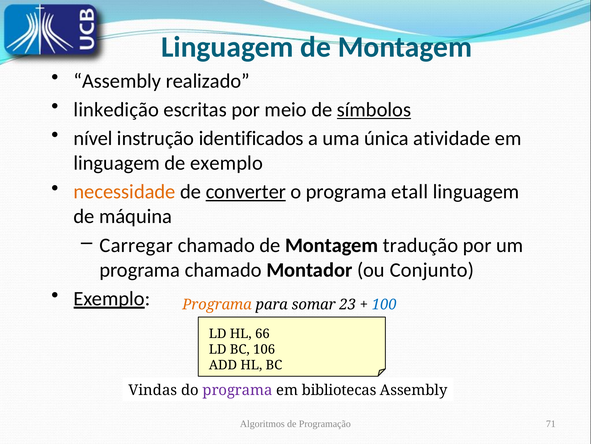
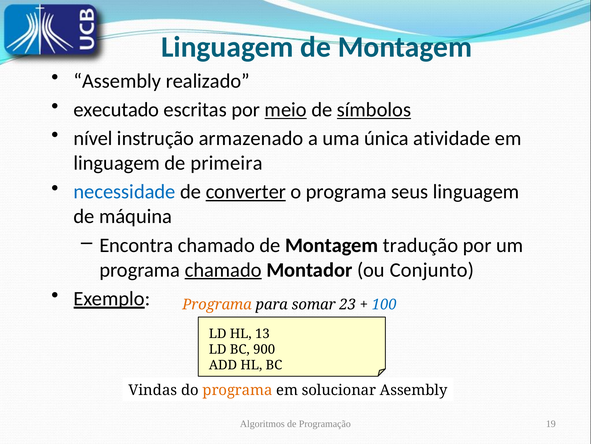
linkedição: linkedição -> executado
meio underline: none -> present
identificados: identificados -> armazenado
de exemplo: exemplo -> primeira
necessidade colour: orange -> blue
etall: etall -> seus
Carregar: Carregar -> Encontra
chamado at (223, 269) underline: none -> present
66: 66 -> 13
106: 106 -> 900
programa at (237, 390) colour: purple -> orange
bibliotecas: bibliotecas -> solucionar
71: 71 -> 19
